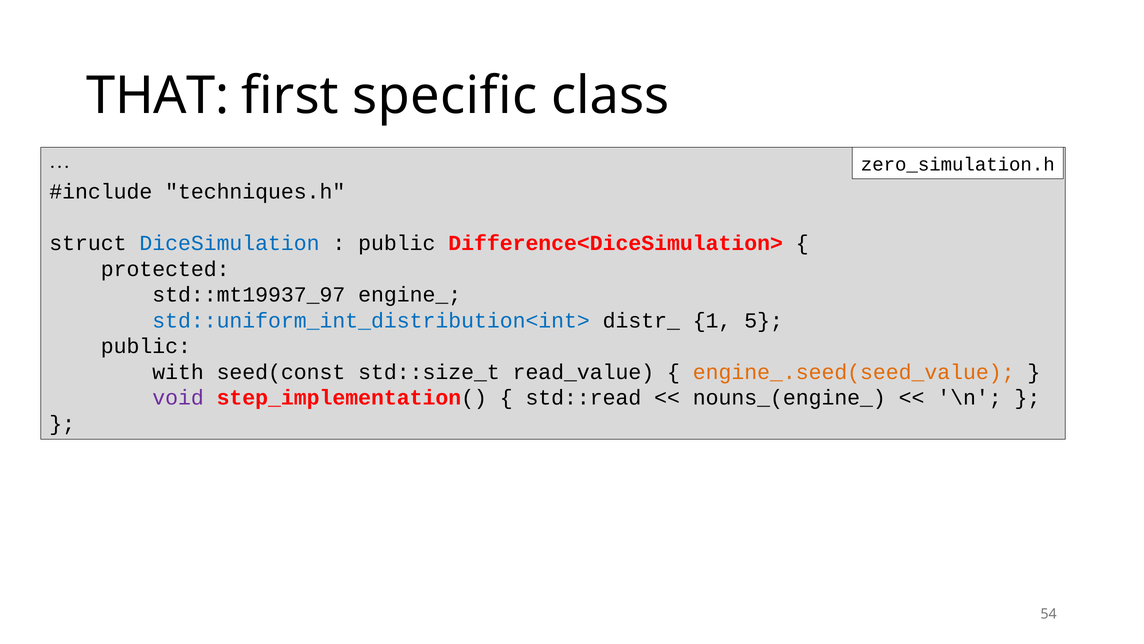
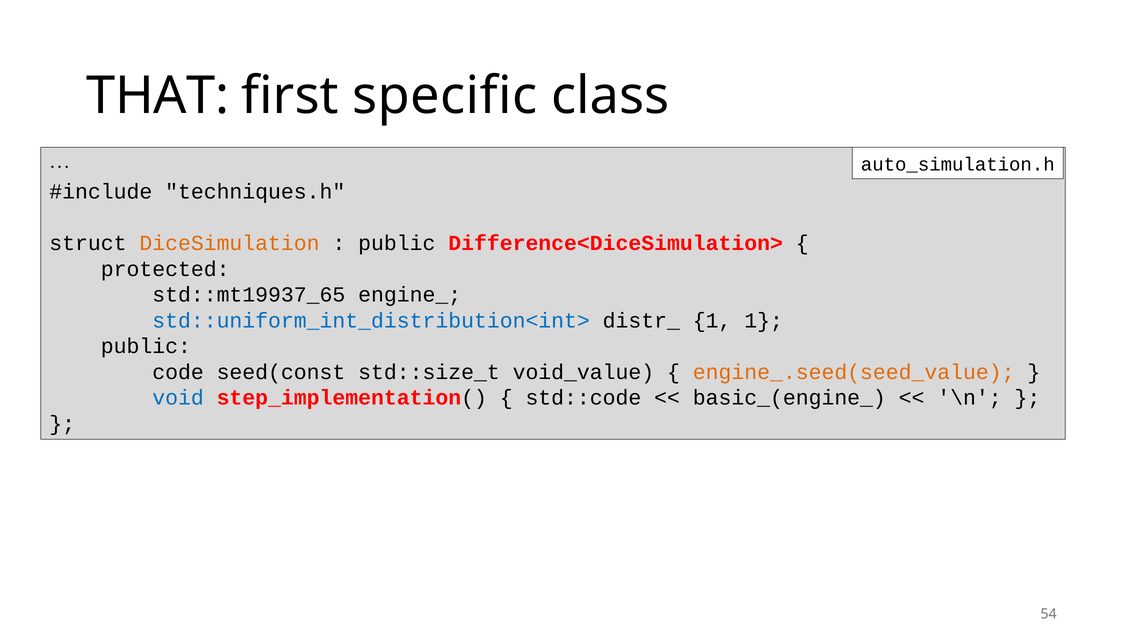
zero_simulation.h: zero_simulation.h -> auto_simulation.h
DiceSimulation colour: blue -> orange
std::mt19937_97: std::mt19937_97 -> std::mt19937_65
1 5: 5 -> 1
with: with -> code
read_value: read_value -> void_value
void colour: purple -> blue
std::read: std::read -> std::code
nouns_(engine_: nouns_(engine_ -> basic_(engine_
